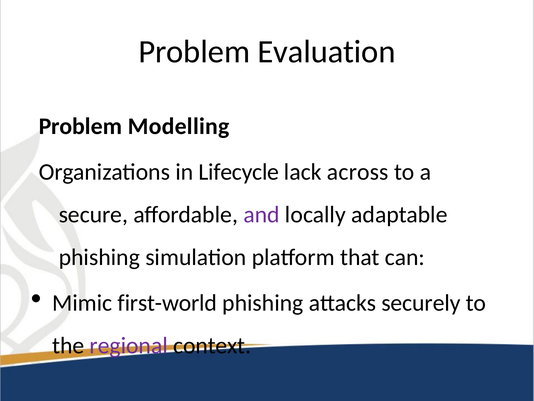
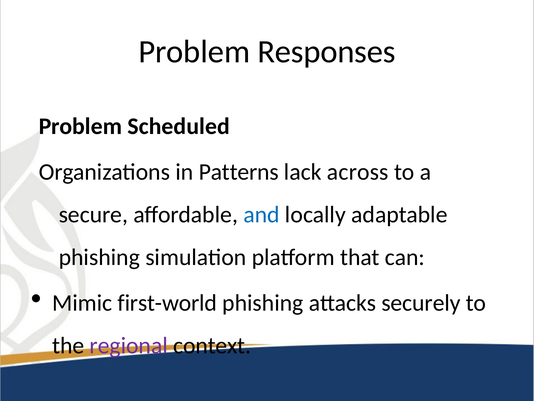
Evaluation: Evaluation -> Responses
Modelling: Modelling -> Scheduled
Lifecycle: Lifecycle -> Patterns
and colour: purple -> blue
